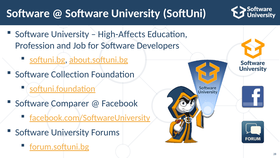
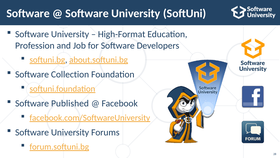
High-Affects: High-Affects -> High-Format
Comparer: Comparer -> Published
